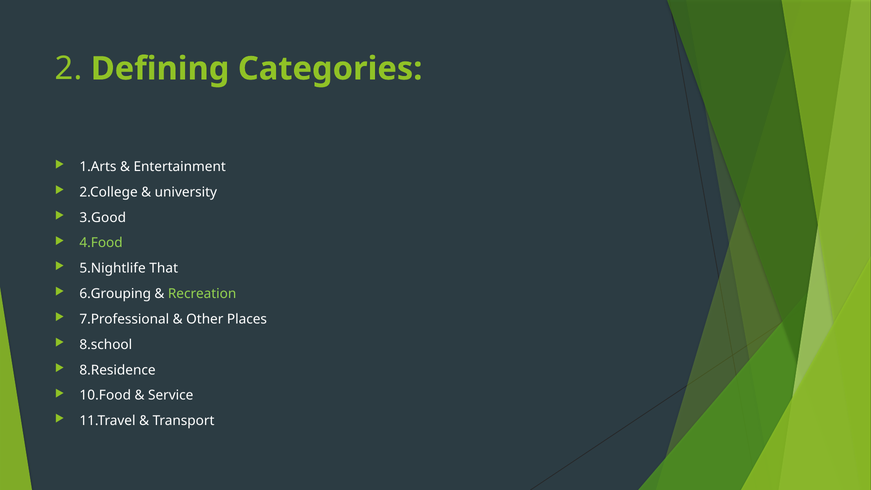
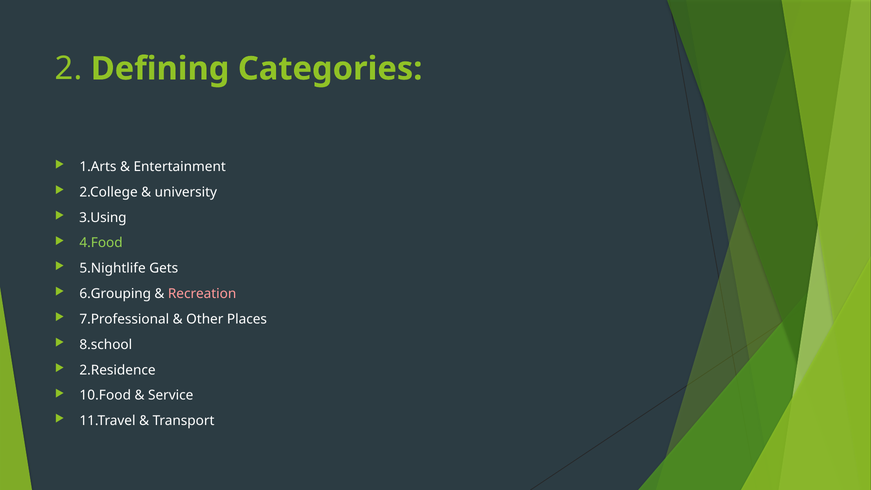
3.Good: 3.Good -> 3.Using
That: That -> Gets
Recreation colour: light green -> pink
8.Residence: 8.Residence -> 2.Residence
